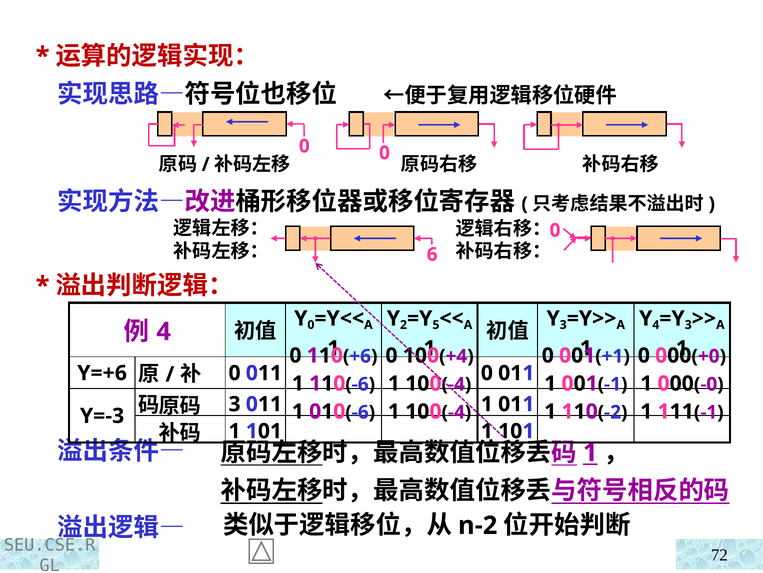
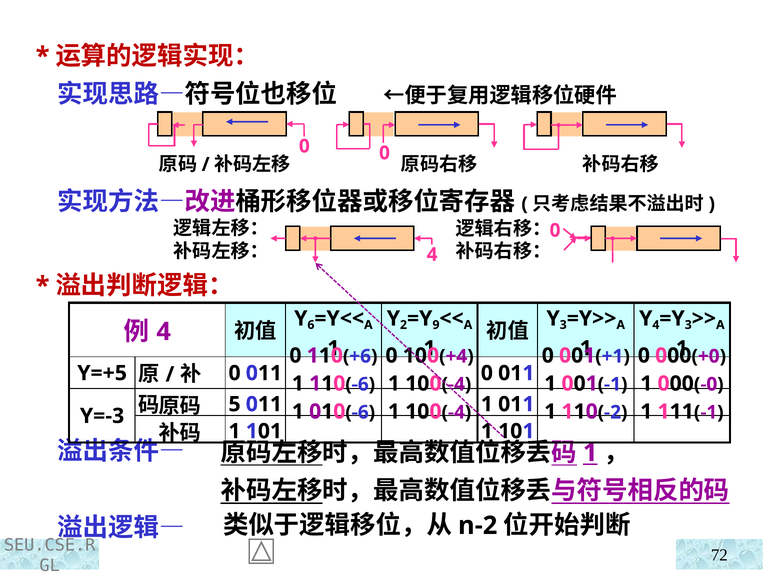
6 at (432, 254): 6 -> 4
5: 5 -> 9
0 at (311, 324): 0 -> 6
Y=+6: Y=+6 -> Y=+5
3 at (235, 404): 3 -> 5
